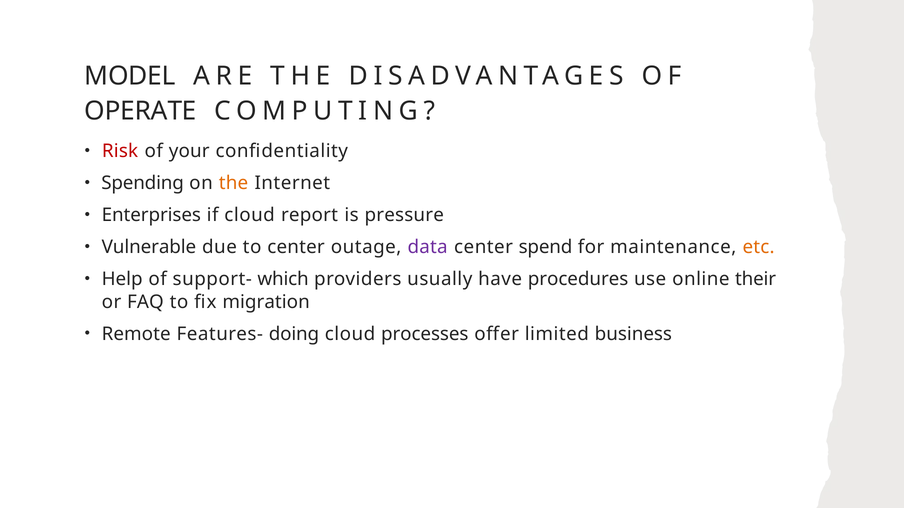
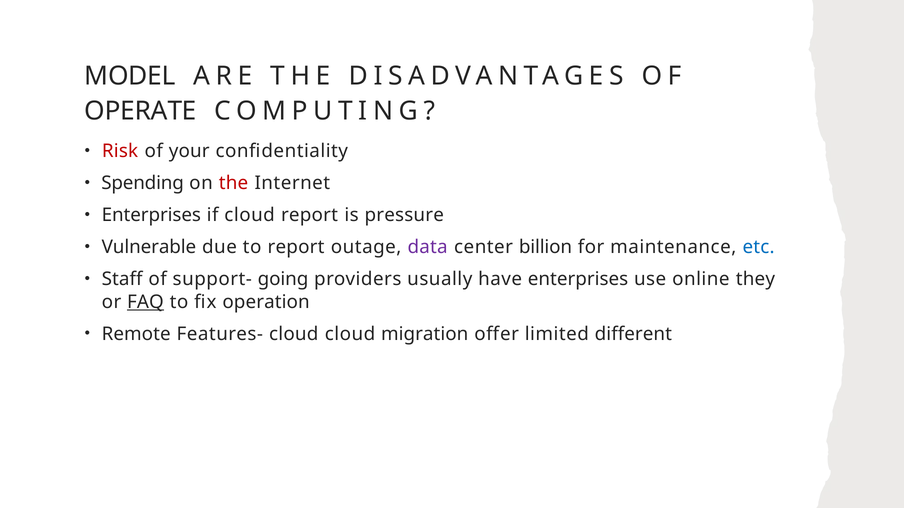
the at (233, 183) colour: orange -> red
to center: center -> report
spend: spend -> billion
etc colour: orange -> blue
Help: Help -> Staff
which: which -> going
have procedures: procedures -> enterprises
their: their -> they
FAQ underline: none -> present
migration: migration -> operation
Features- doing: doing -> cloud
processes: processes -> migration
business: business -> different
